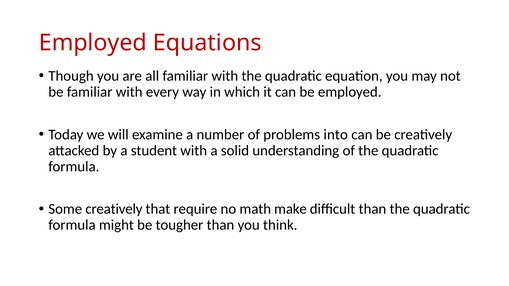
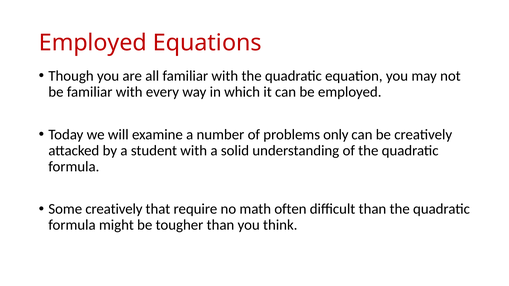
into: into -> only
make: make -> often
